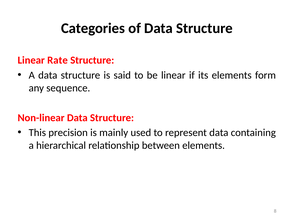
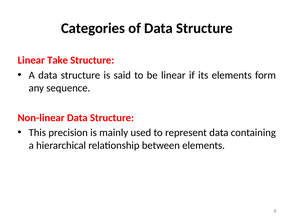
Rate: Rate -> Take
